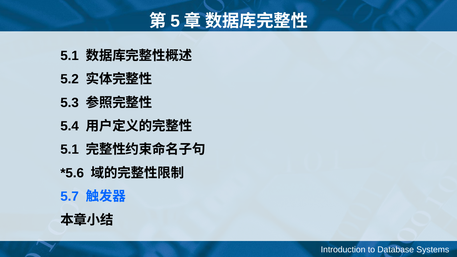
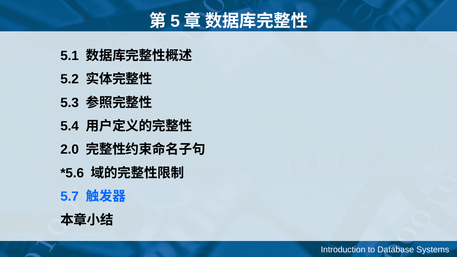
5.1 at (70, 150): 5.1 -> 2.0
